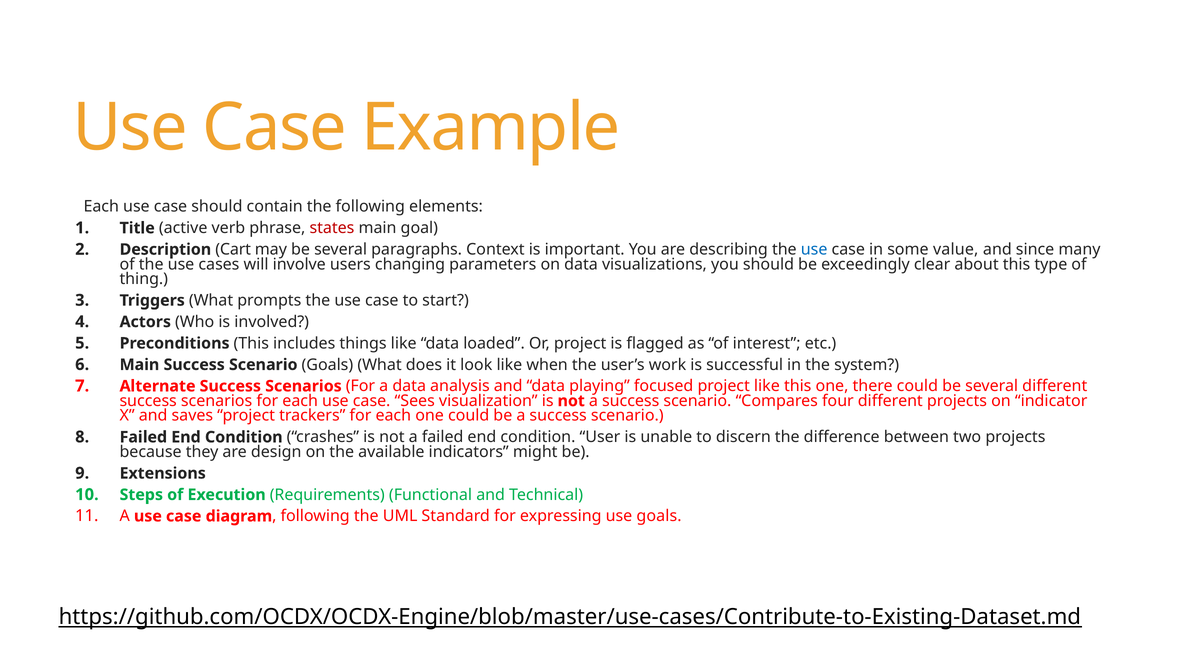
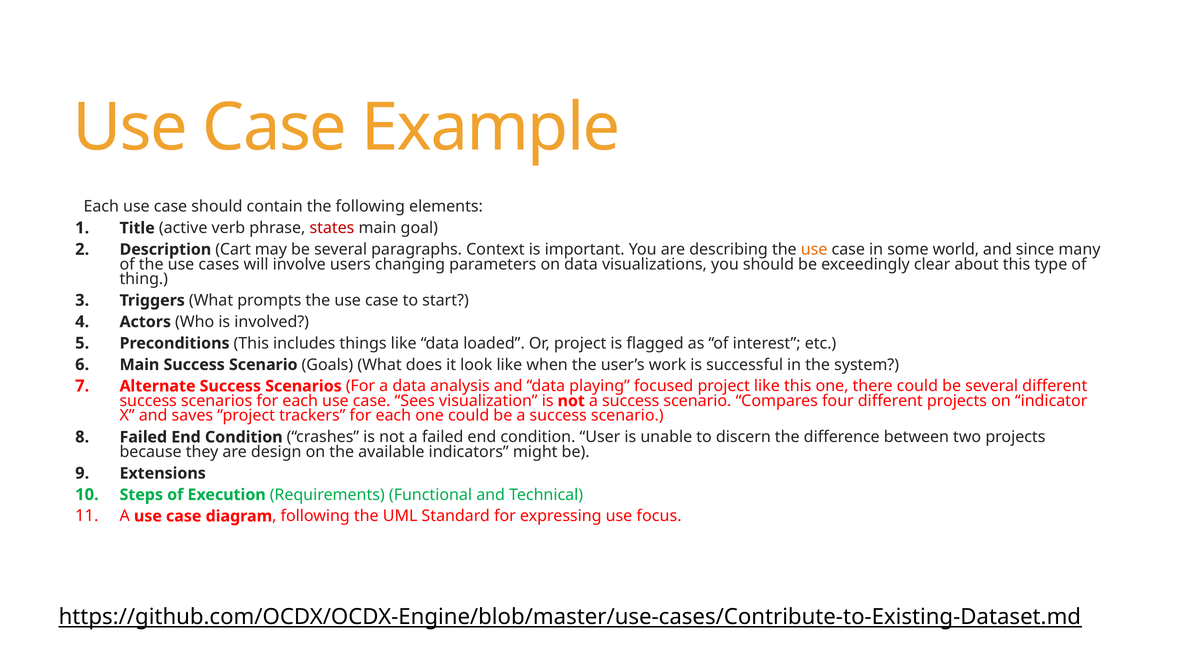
use at (814, 249) colour: blue -> orange
value: value -> world
use goals: goals -> focus
